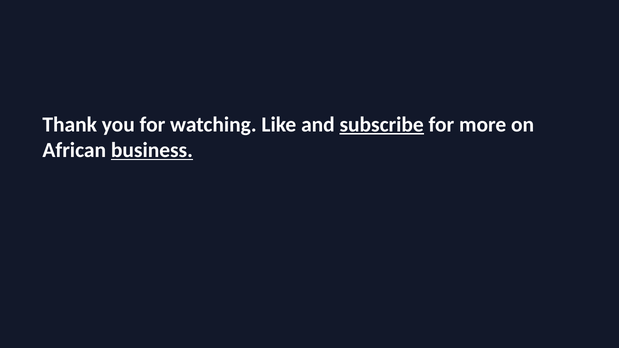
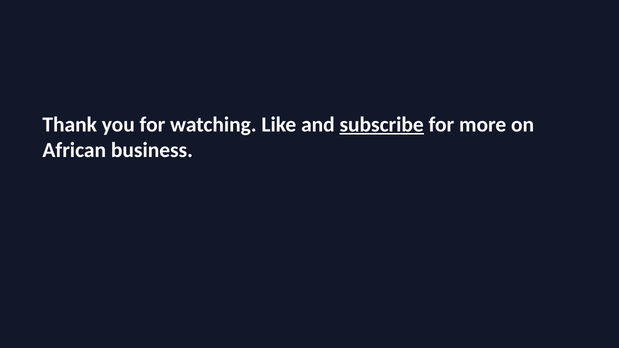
business underline: present -> none
